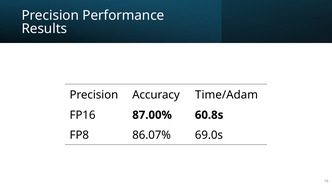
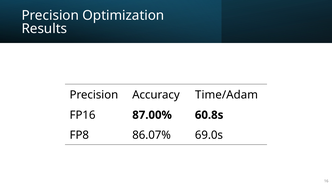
Performance: Performance -> Optimization
